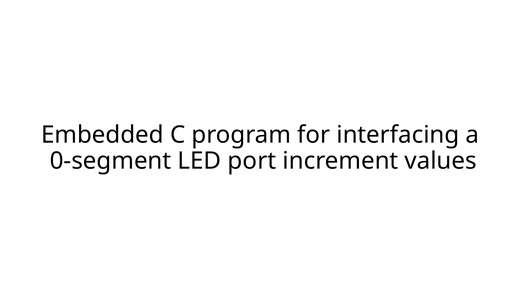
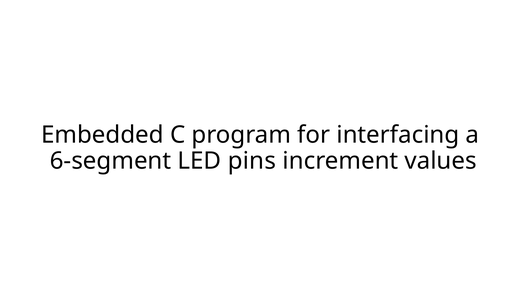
0-segment: 0-segment -> 6-segment
port: port -> pins
